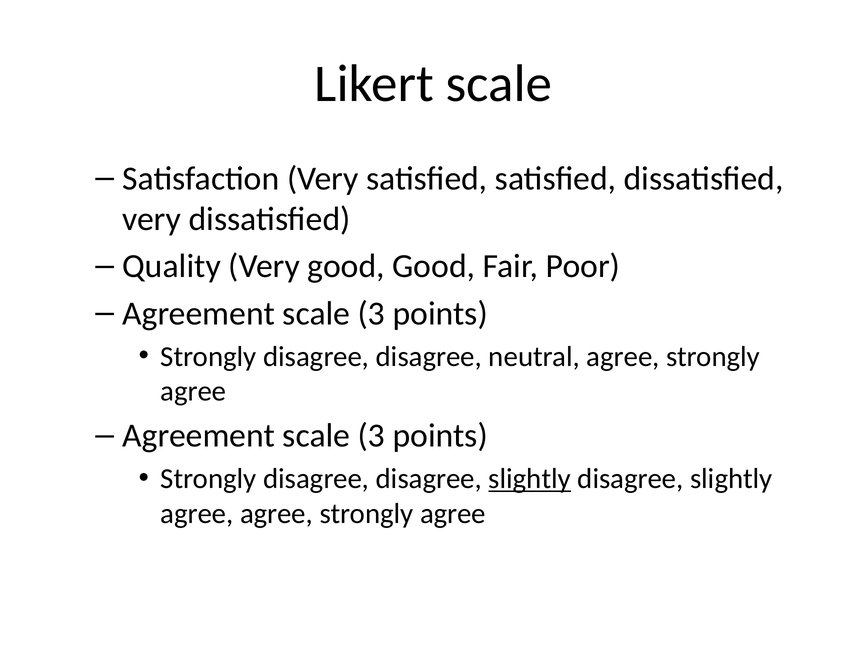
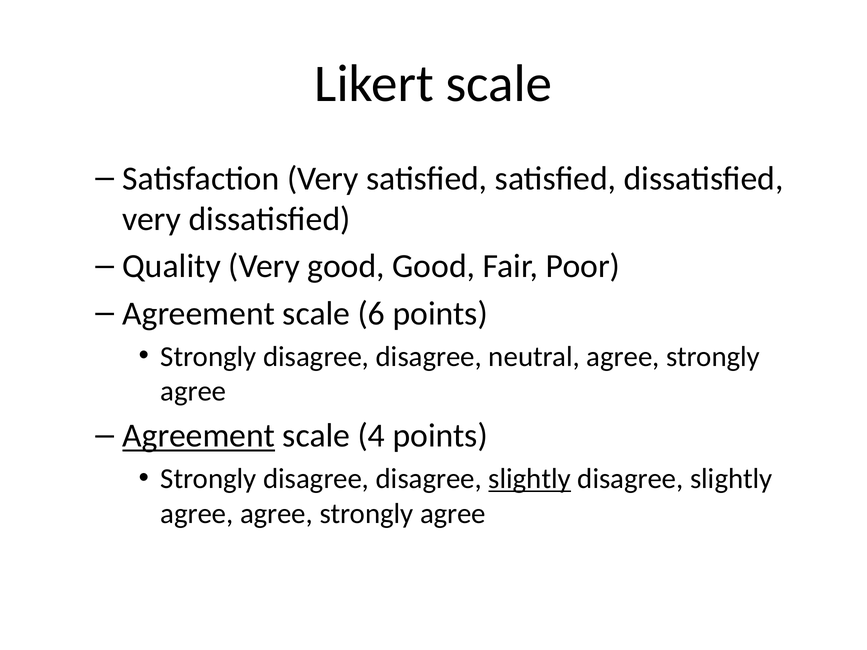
3 at (371, 314): 3 -> 6
Agreement at (199, 436) underline: none -> present
3 at (371, 436): 3 -> 4
